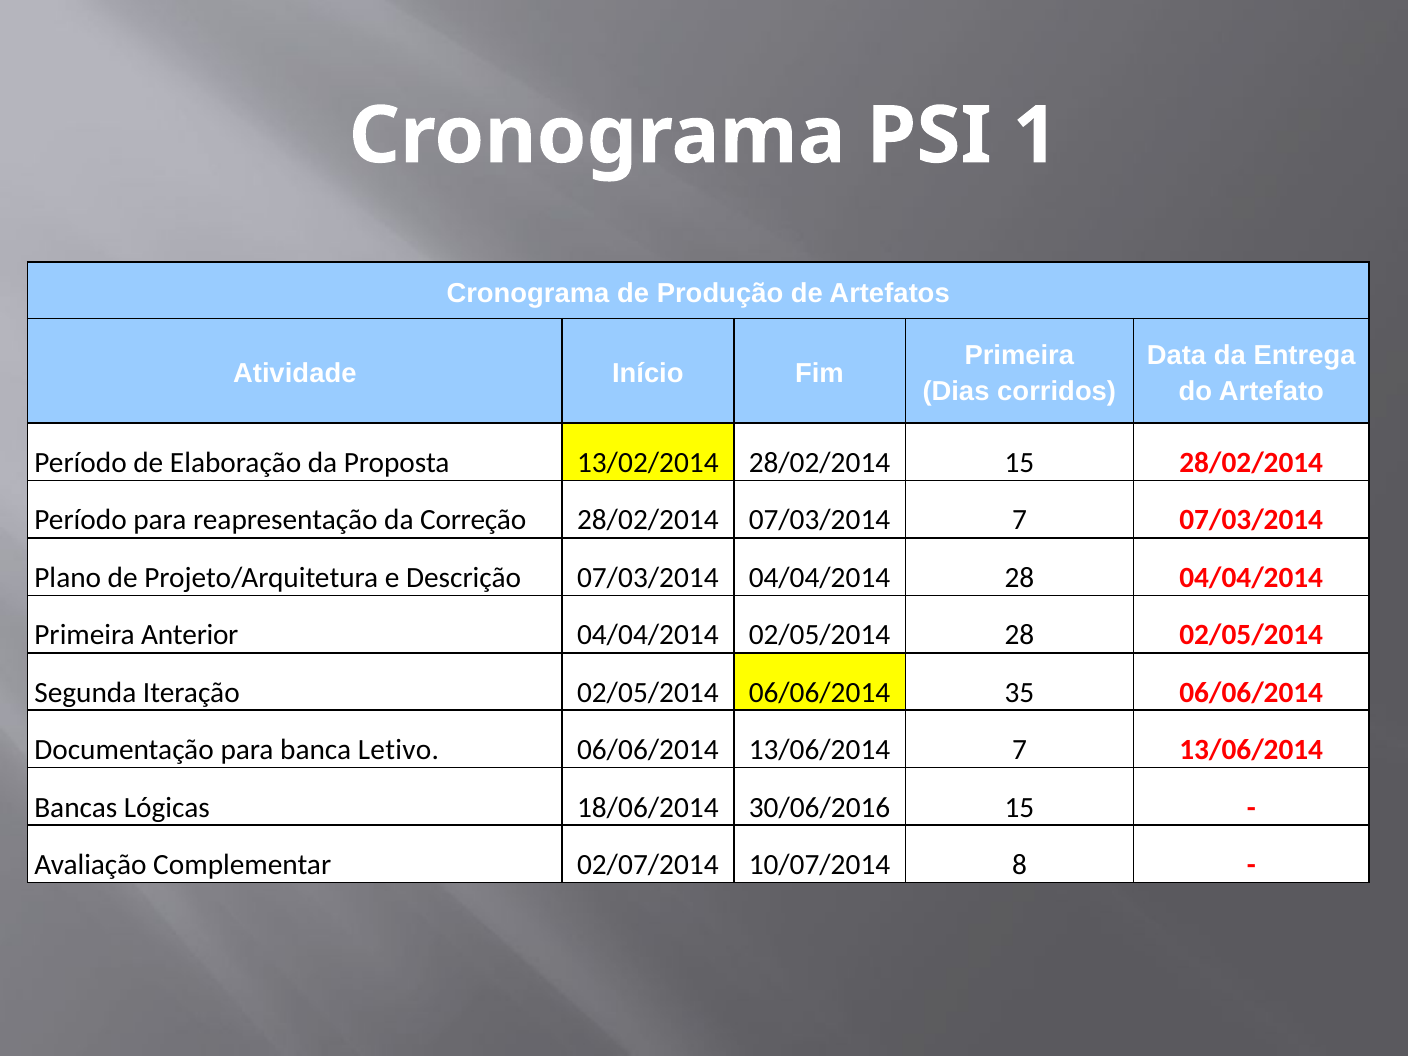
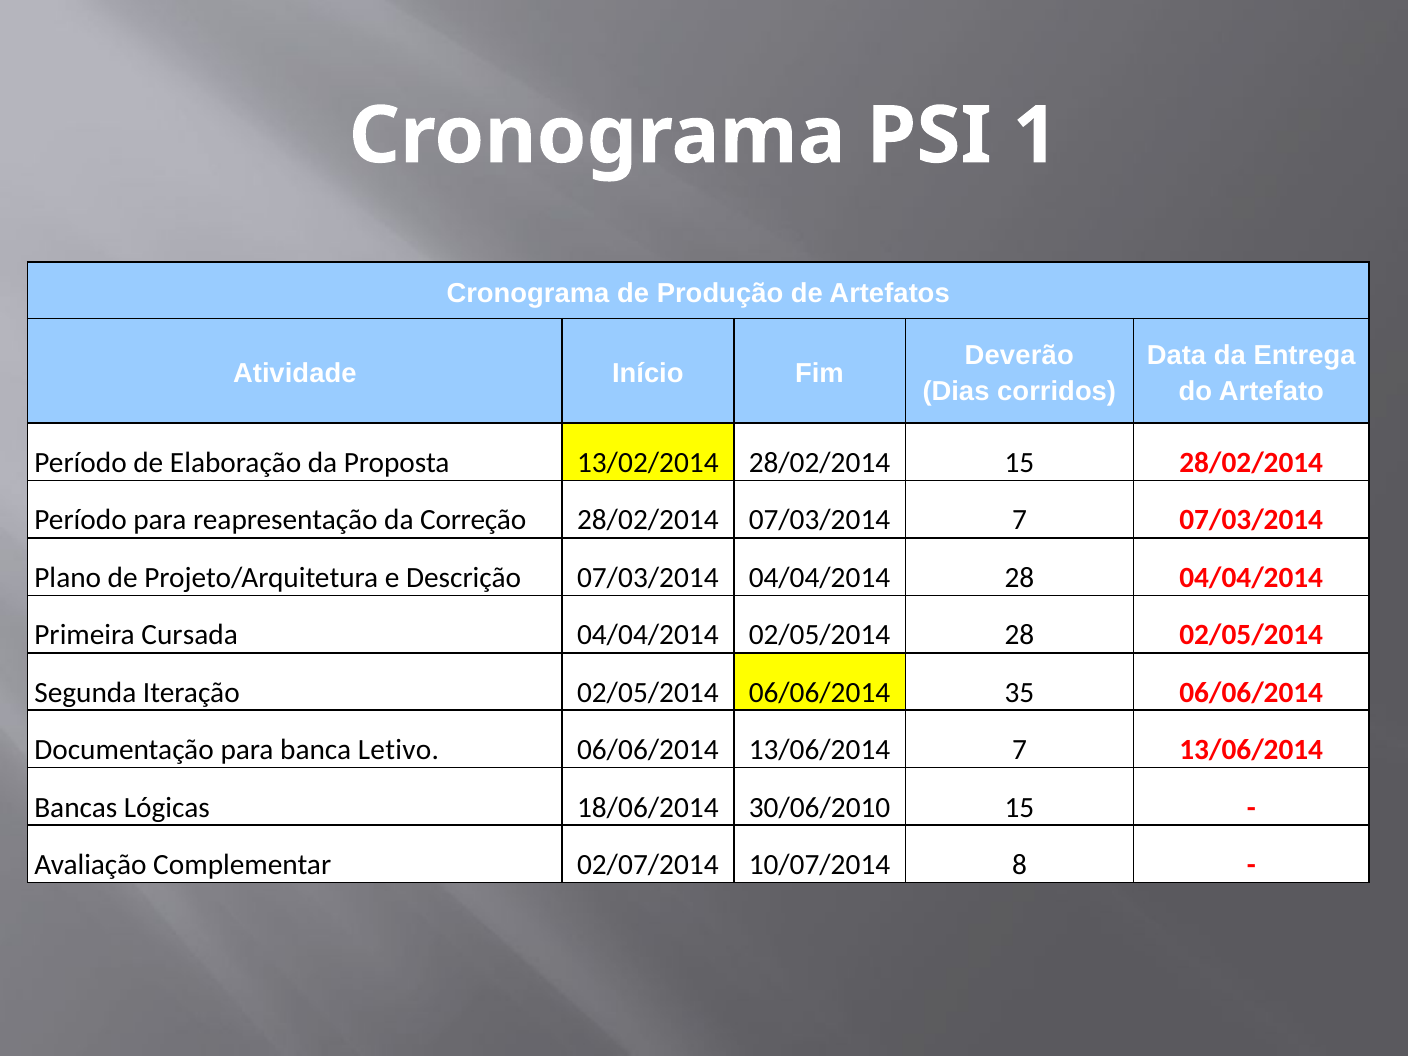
Primeira at (1019, 356): Primeira -> Deverão
Anterior: Anterior -> Cursada
30/06/2016: 30/06/2016 -> 30/06/2010
